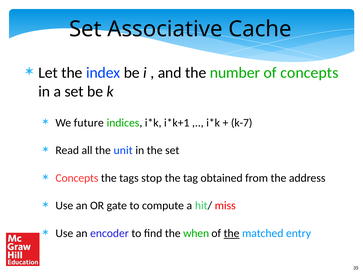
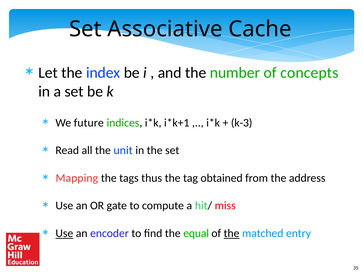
k-7: k-7 -> k-3
Concepts at (77, 178): Concepts -> Mapping
stop: stop -> thus
Use at (64, 234) underline: none -> present
when: when -> equal
